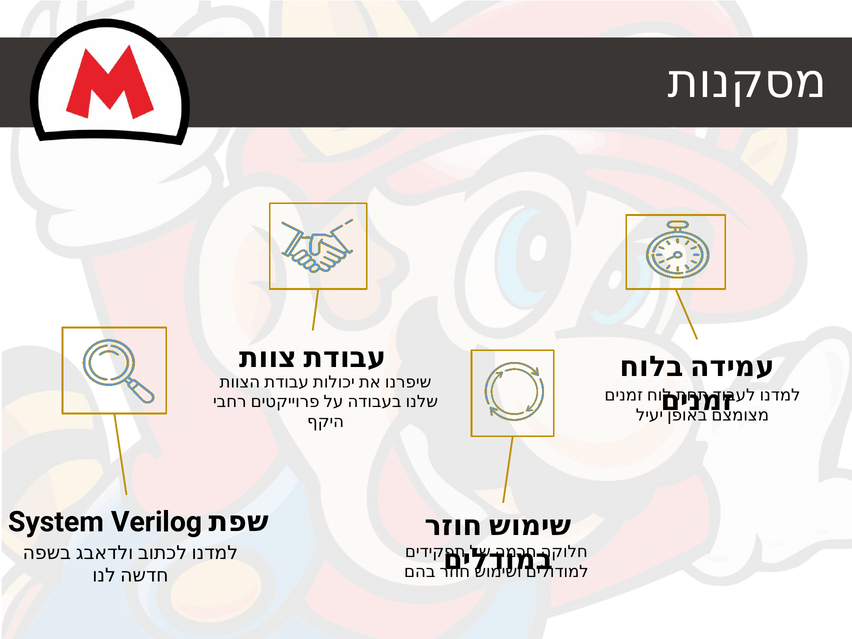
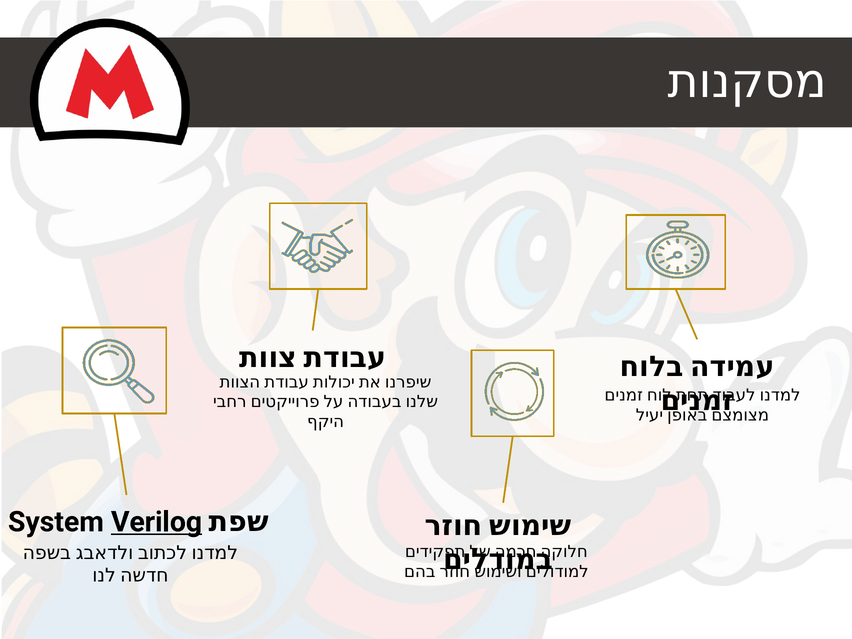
Verilog underline: none -> present
